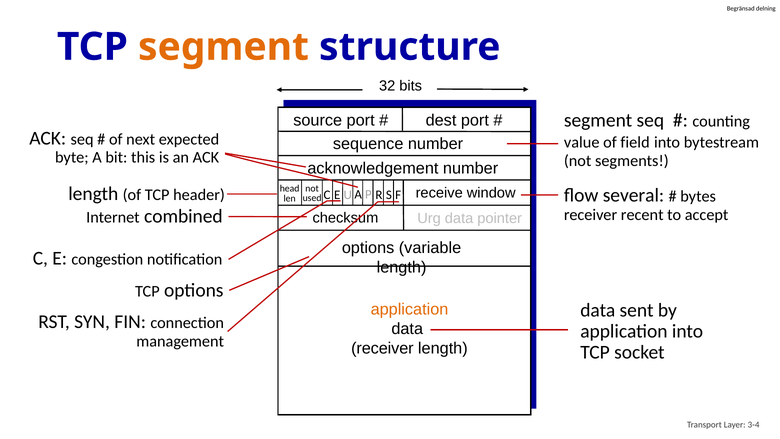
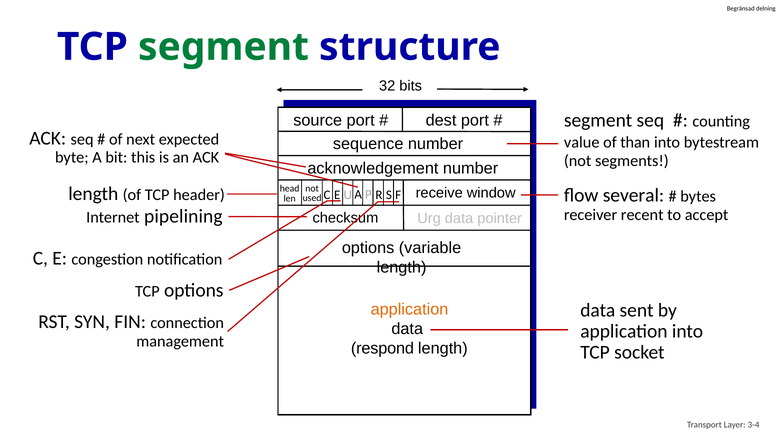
segment at (223, 47) colour: orange -> green
field: field -> than
combined: combined -> pipelining
receiver at (382, 348): receiver -> respond
